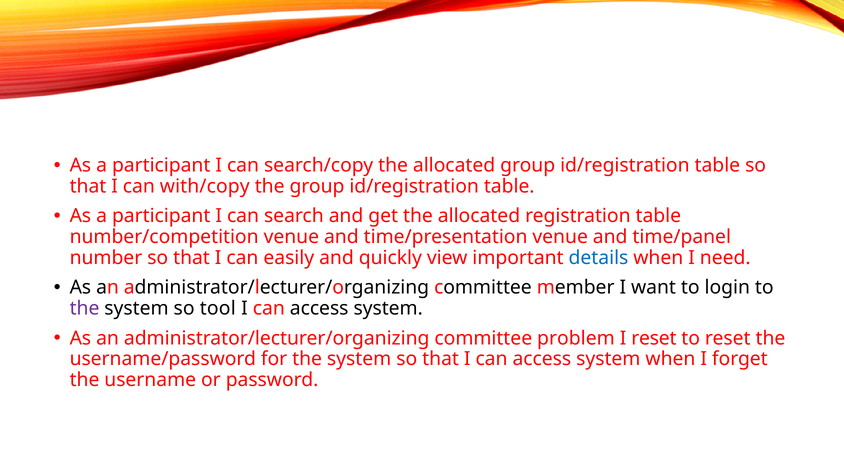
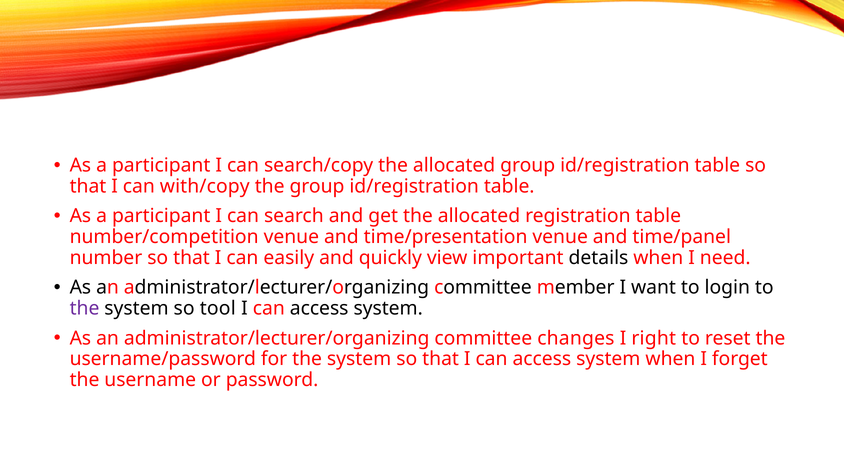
details colour: blue -> black
problem: problem -> changes
I reset: reset -> right
